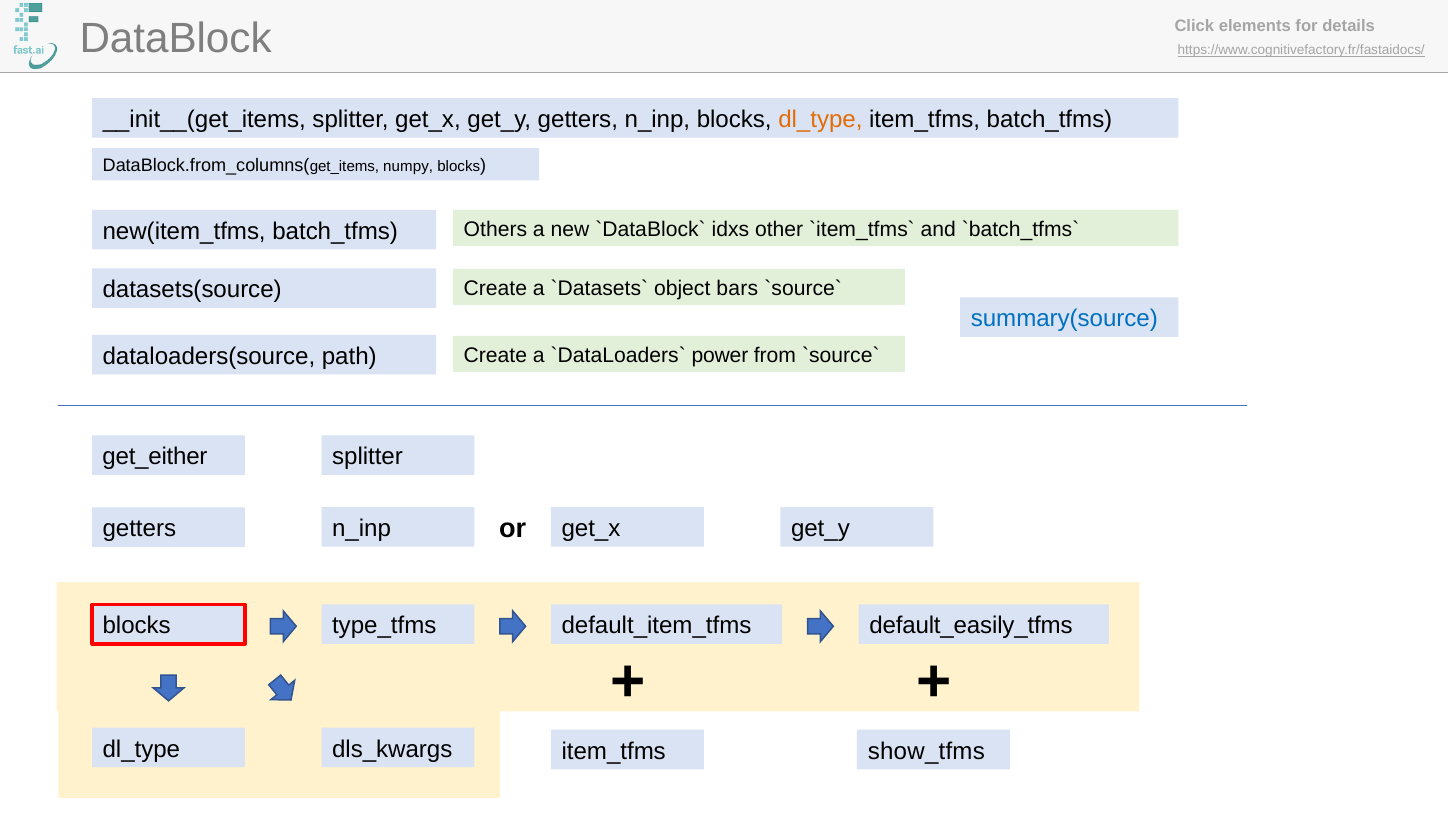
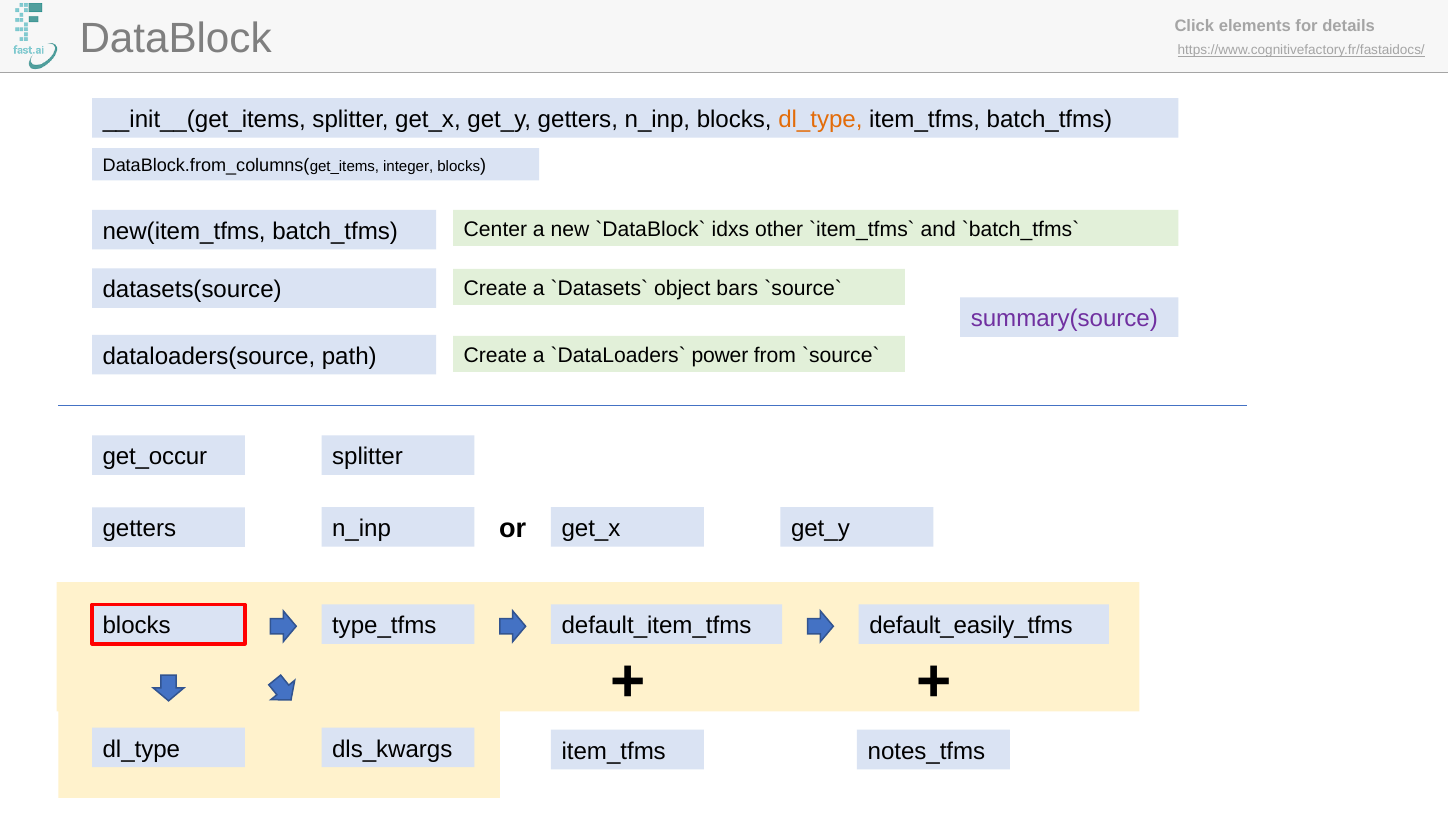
numpy: numpy -> integer
Others: Others -> Center
summary(source colour: blue -> purple
get_either: get_either -> get_occur
show_tfms: show_tfms -> notes_tfms
